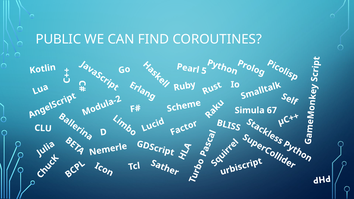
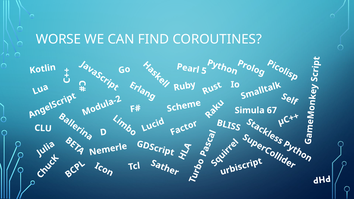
PUBLIC: PUBLIC -> WORSE
